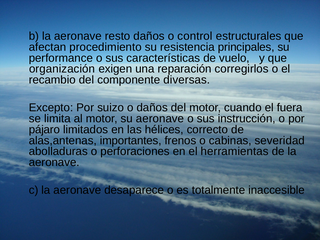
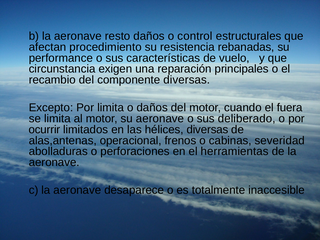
principales: principales -> rebanadas
organización: organización -> circunstancia
corregirlos: corregirlos -> principales
Por suizo: suizo -> limita
instrucción: instrucción -> deliberado
pájaro: pájaro -> ocurrir
hélices correcto: correcto -> diversas
importantes: importantes -> operacional
